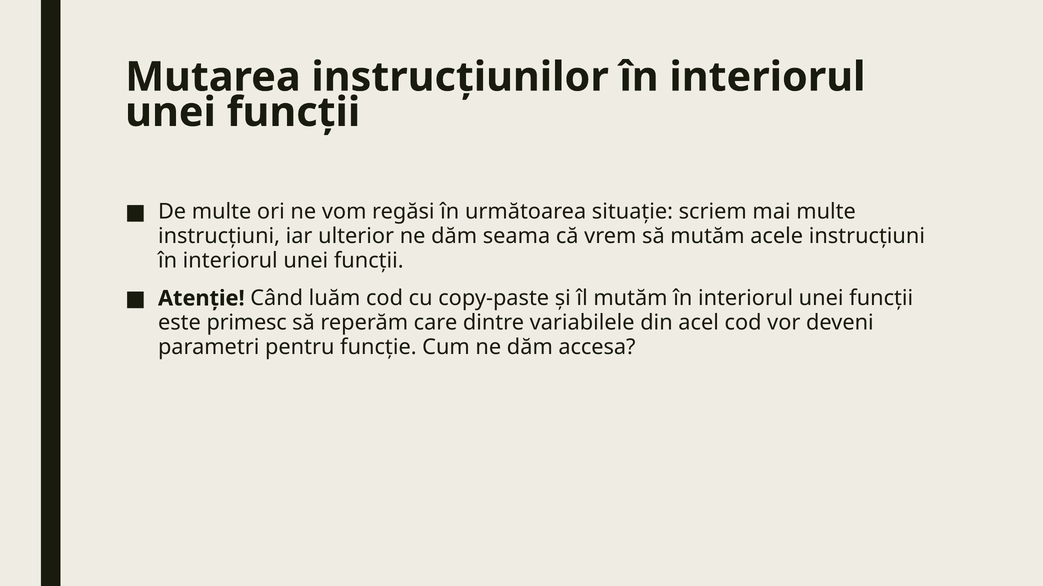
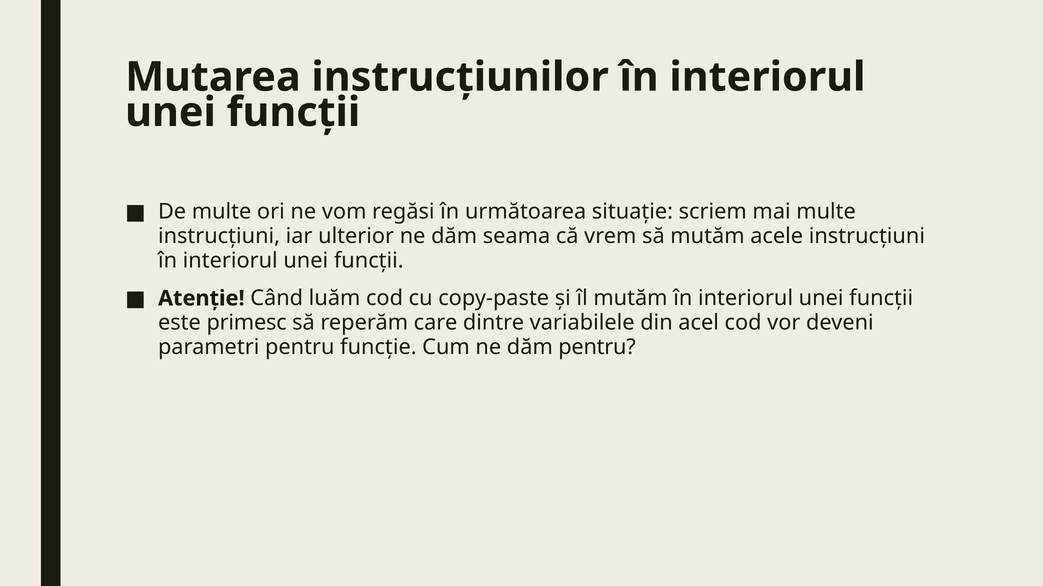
dăm accesa: accesa -> pentru
